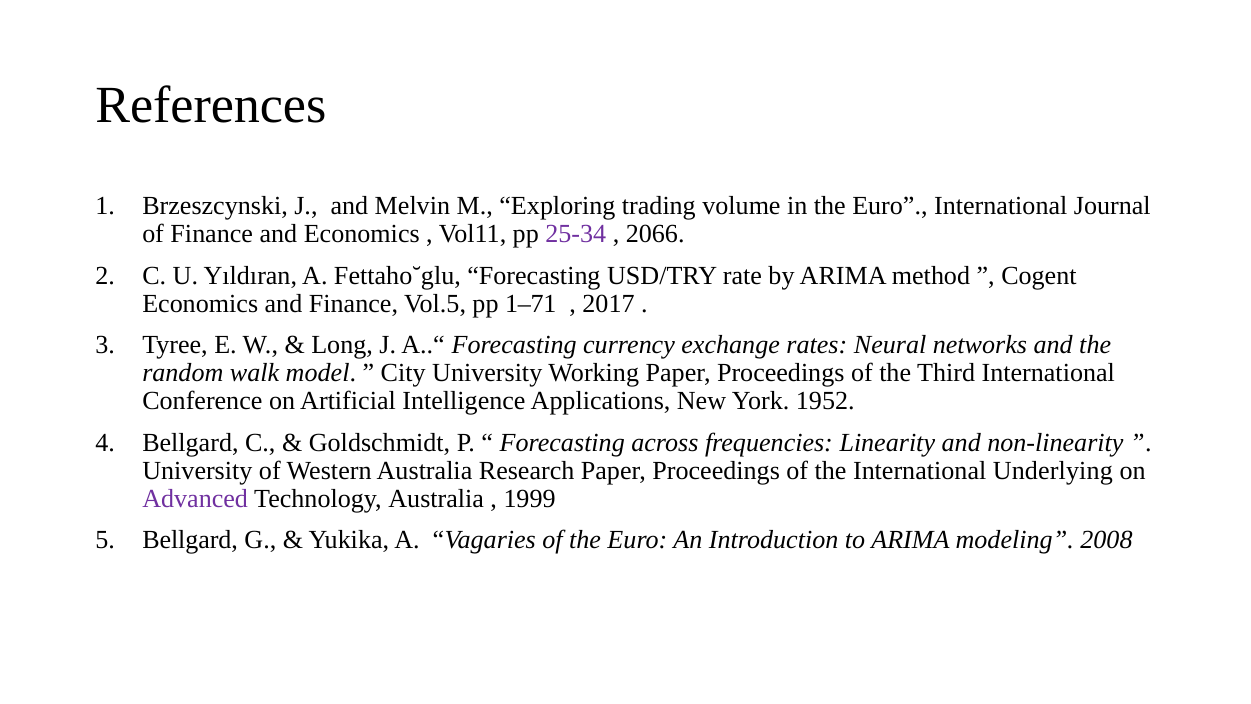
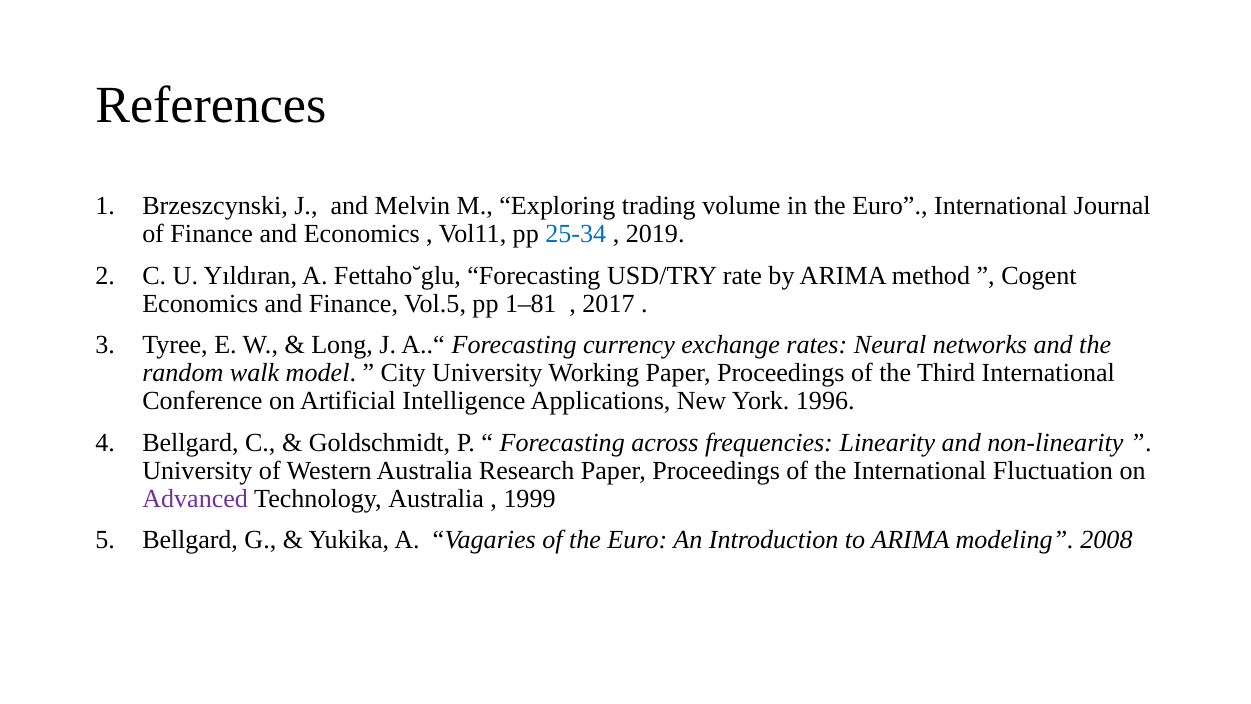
25-34 colour: purple -> blue
2066: 2066 -> 2019
1–71: 1–71 -> 1–81
1952: 1952 -> 1996
Underlying: Underlying -> Fluctuation
